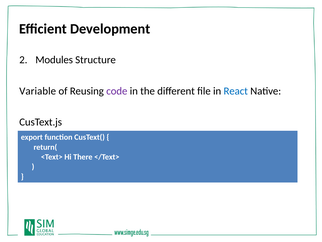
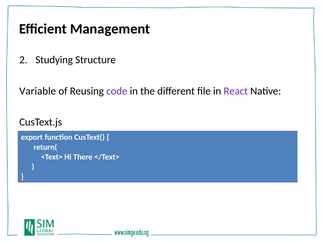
Development: Development -> Management
Modules: Modules -> Studying
React colour: blue -> purple
